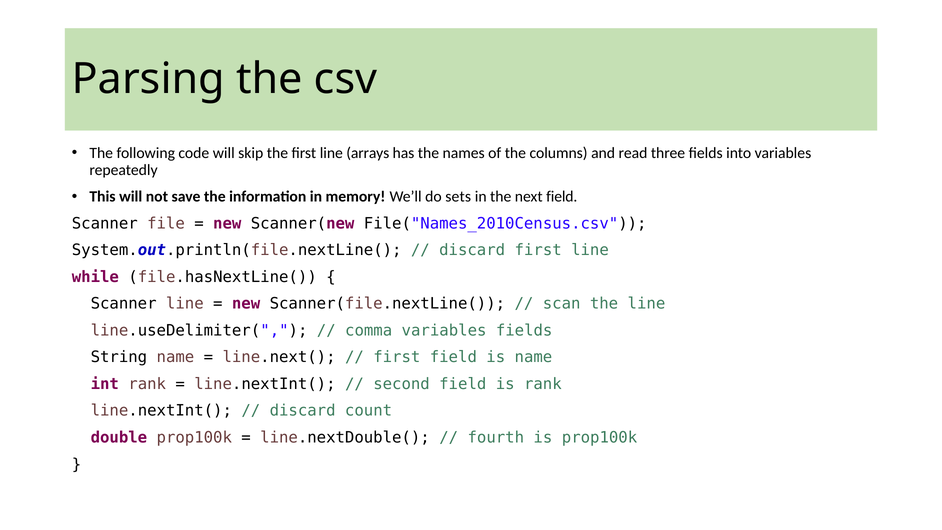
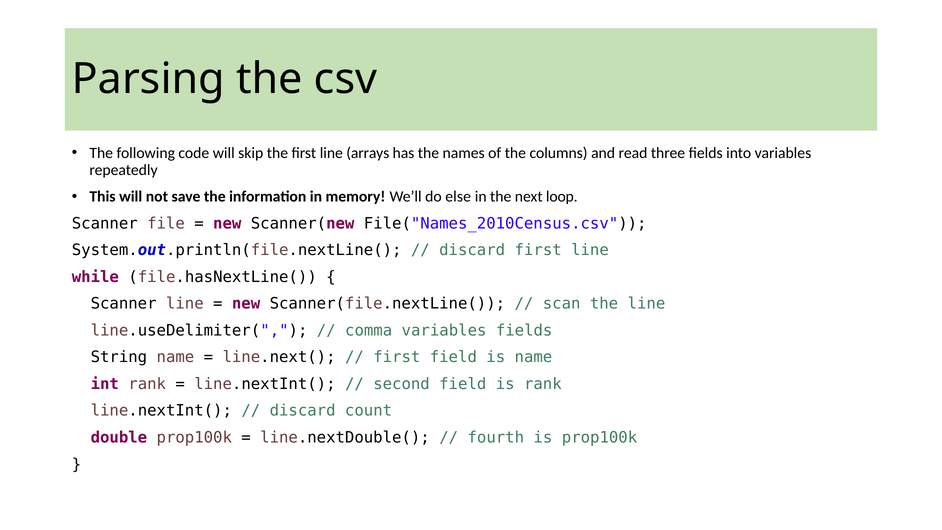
sets: sets -> else
next field: field -> loop
